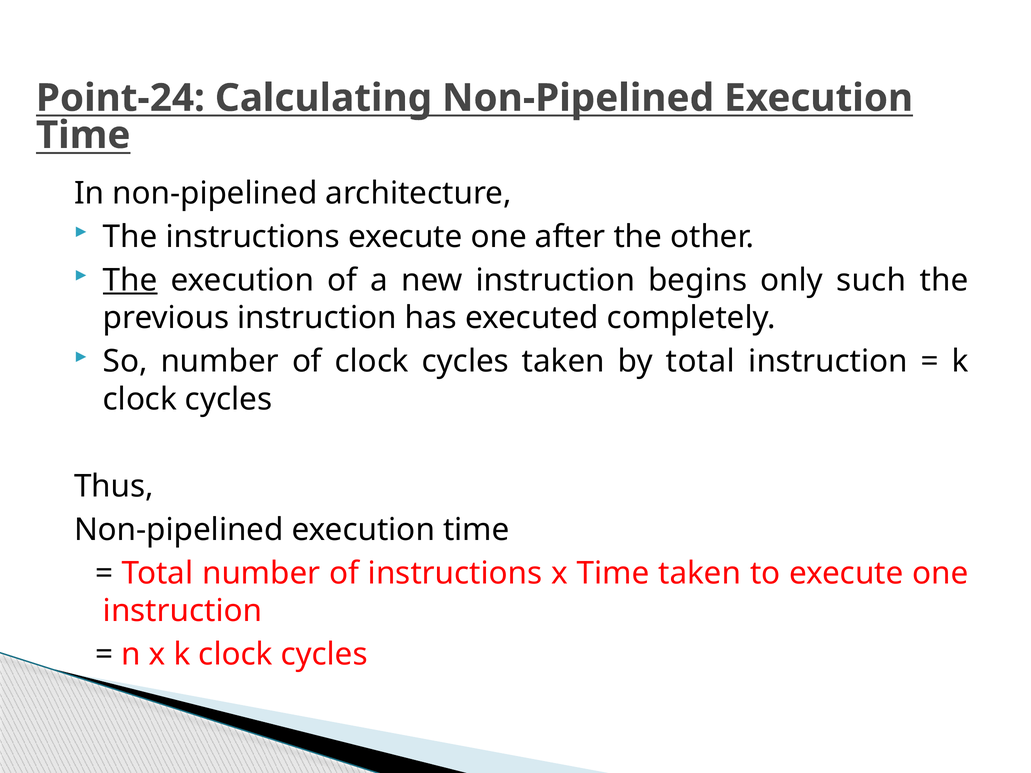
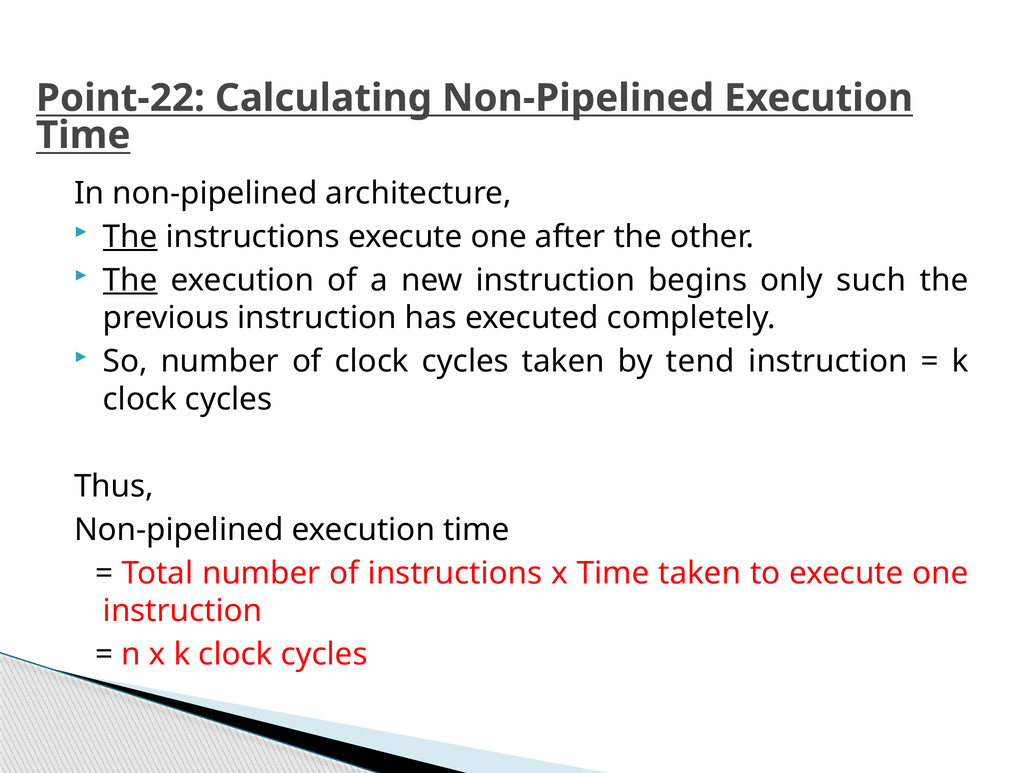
Point-24: Point-24 -> Point-22
The at (130, 237) underline: none -> present
by total: total -> tend
